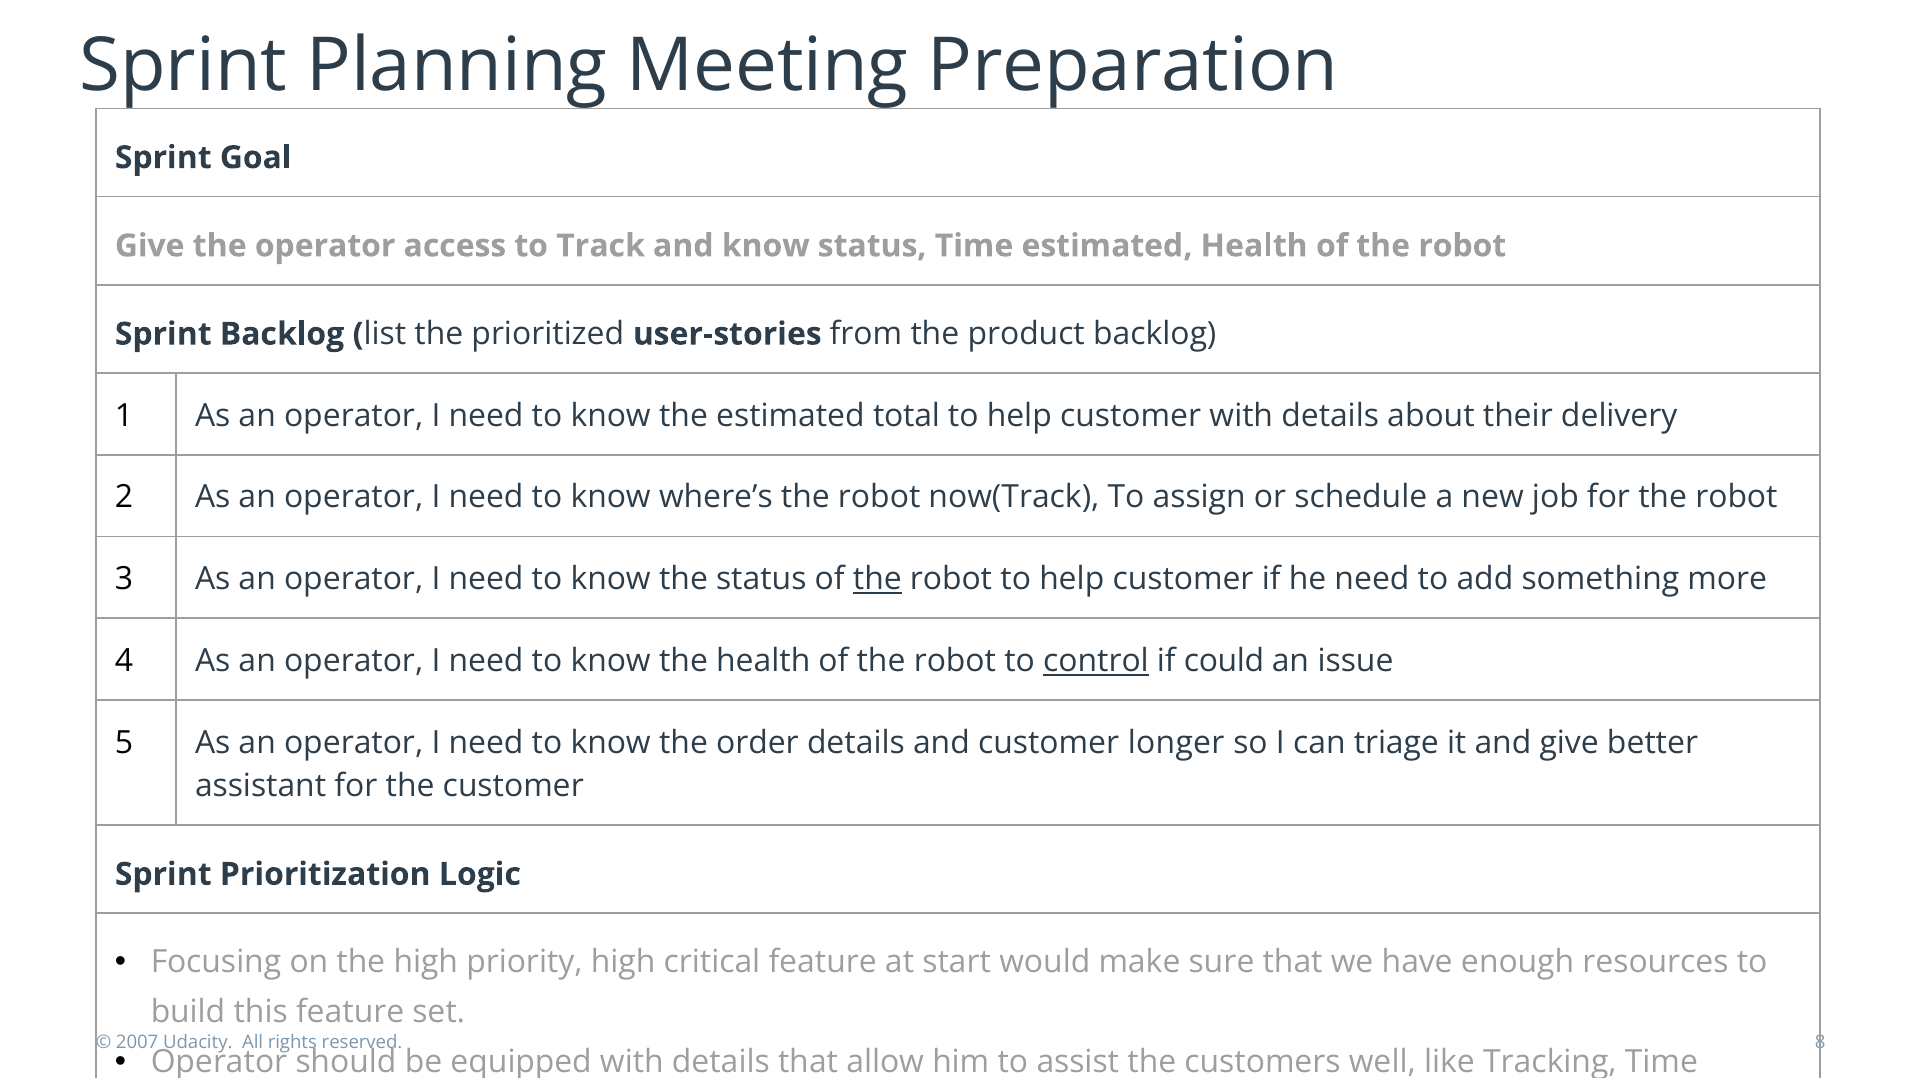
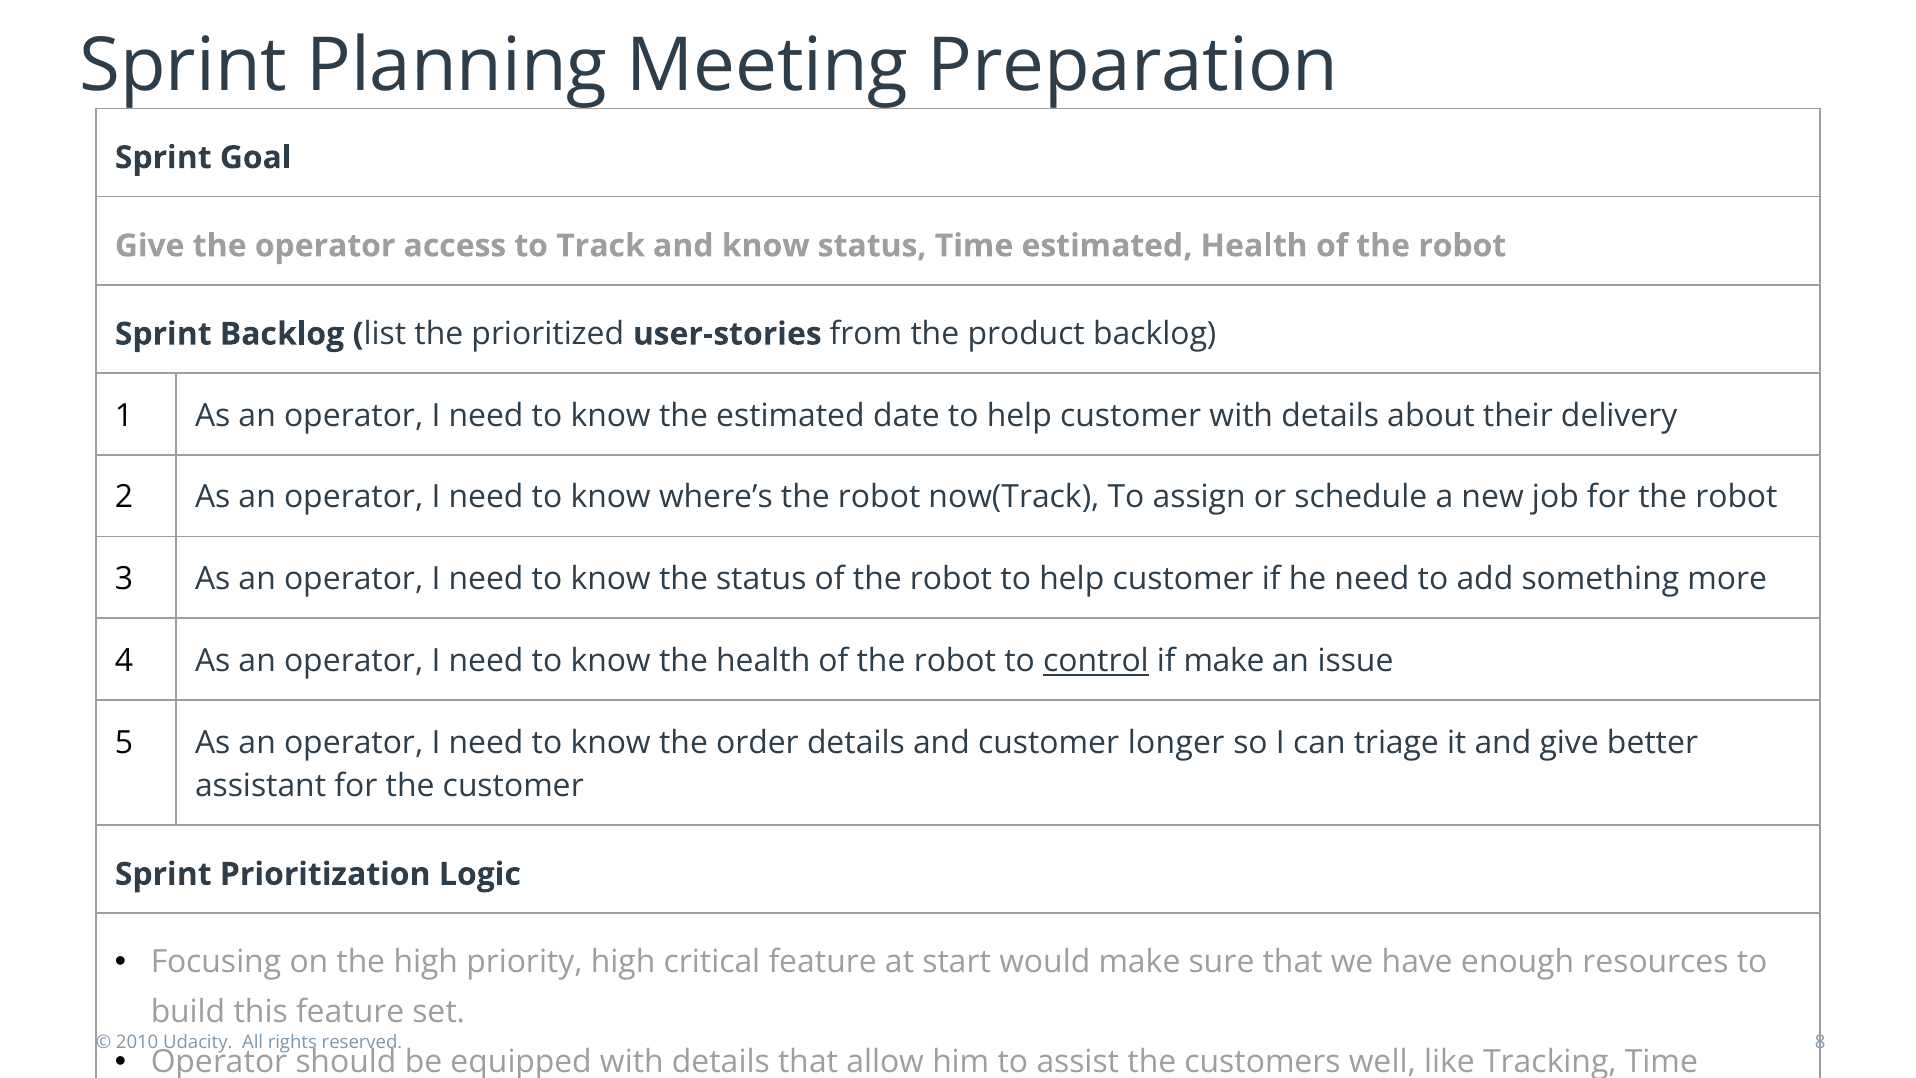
total: total -> date
the at (877, 579) underline: present -> none
if could: could -> make
2007: 2007 -> 2010
